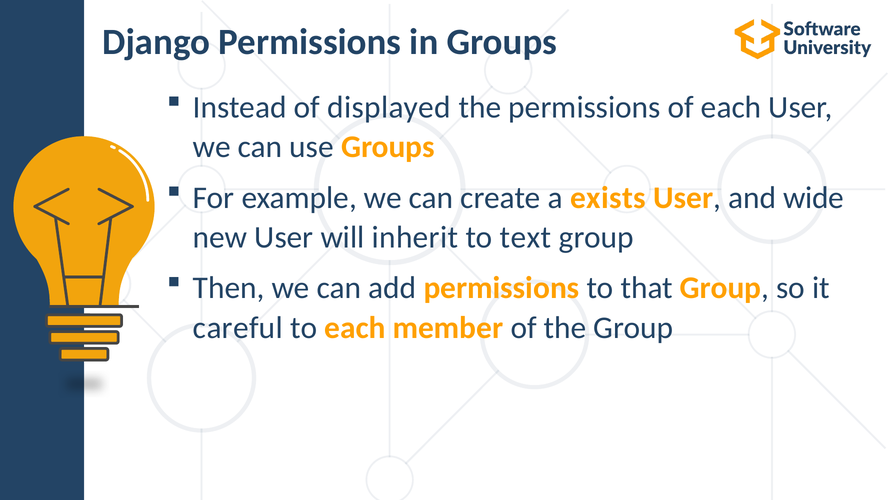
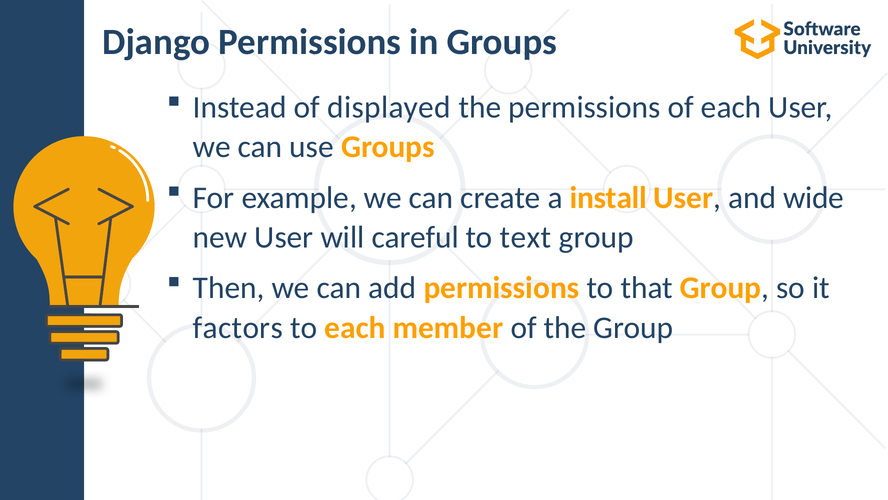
exists: exists -> install
inherit: inherit -> careful
careful: careful -> factors
